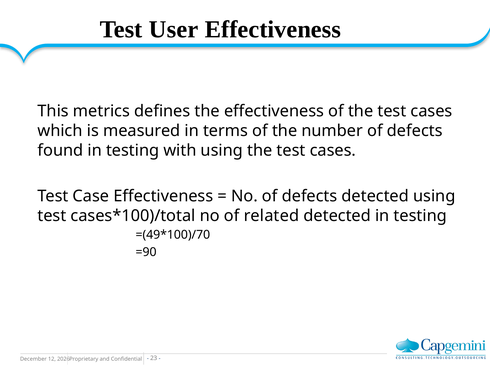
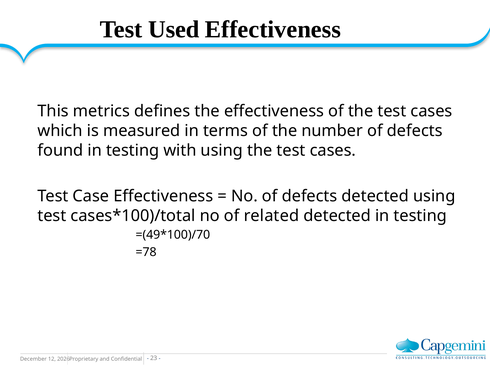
User: User -> Used
=90: =90 -> =78
